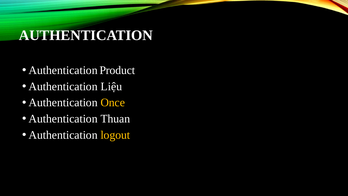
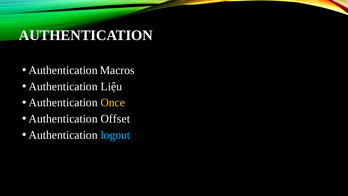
Product: Product -> Macros
Thuan: Thuan -> Offset
logout colour: yellow -> light blue
